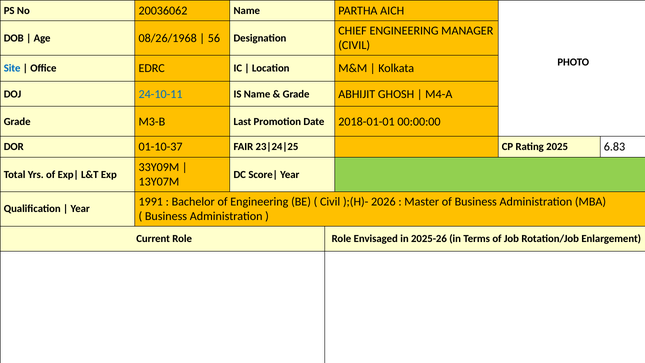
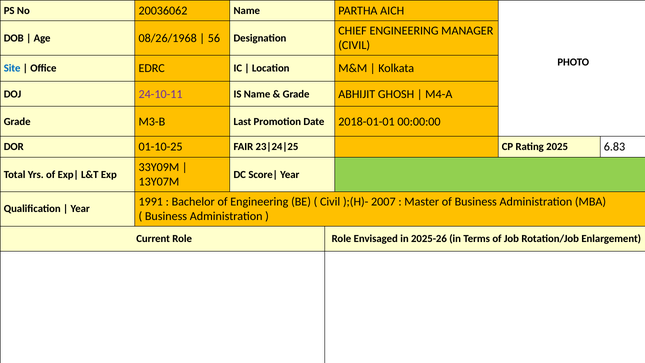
24-10-11 colour: blue -> purple
01-10-37: 01-10-37 -> 01-10-25
2026: 2026 -> 2007
